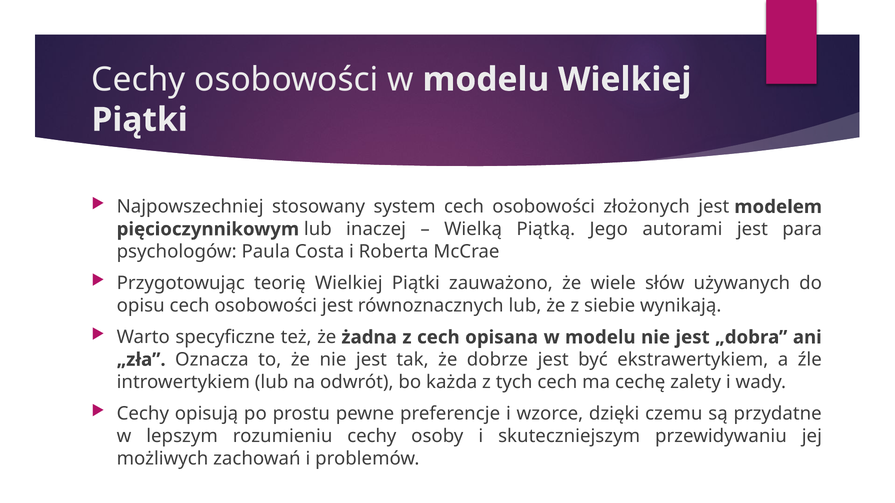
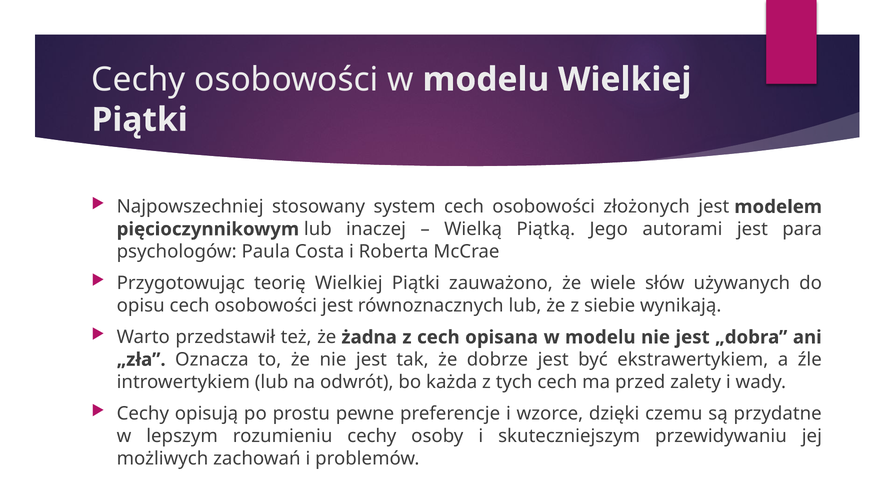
specyficzne: specyficzne -> przedstawił
cechę: cechę -> przed
